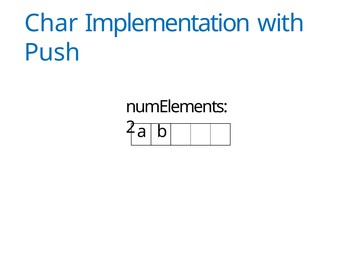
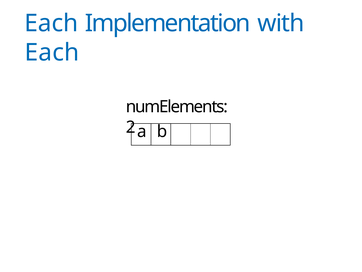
Char at (51, 23): Char -> Each
Push at (52, 53): Push -> Each
